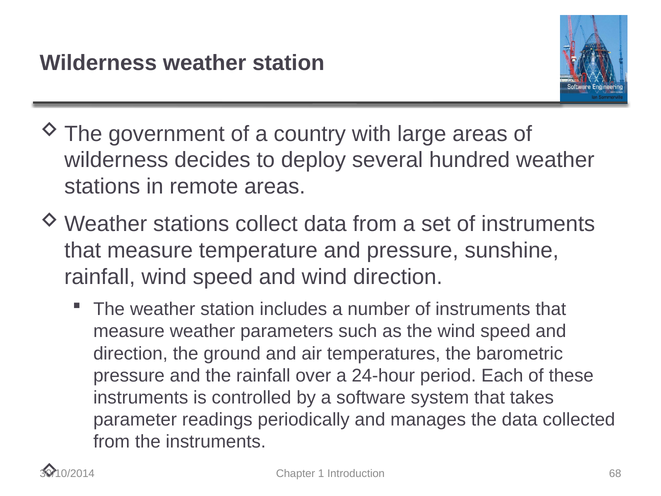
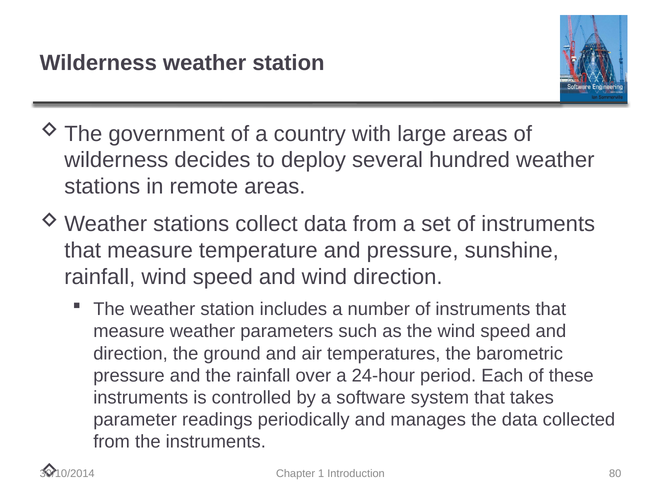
68: 68 -> 80
